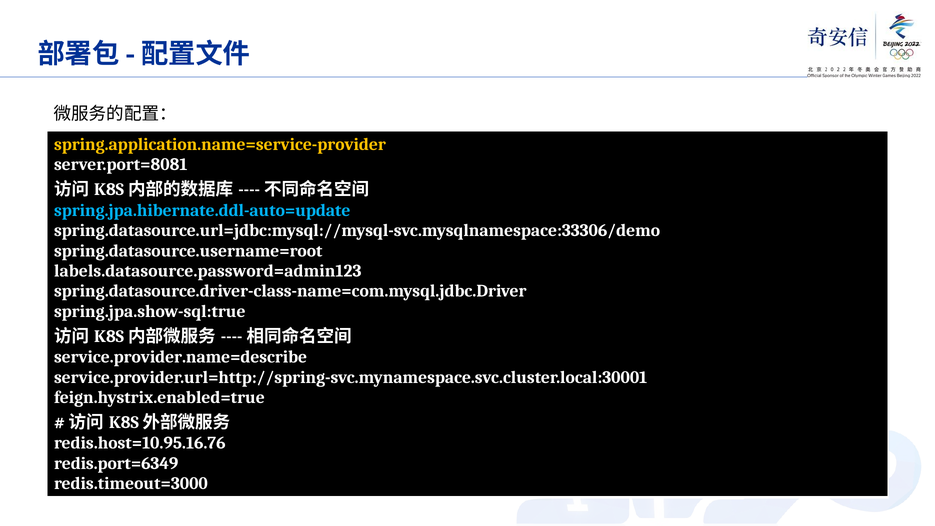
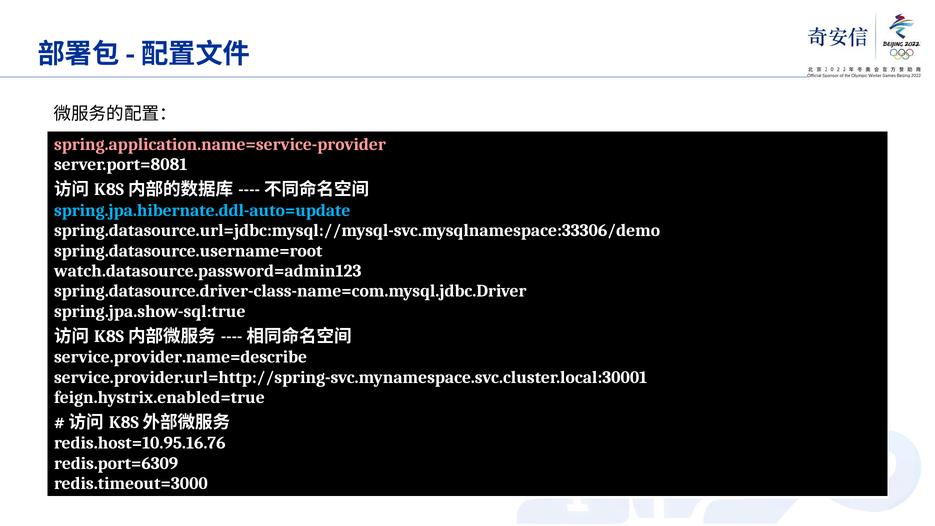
spring.application.name=service-provider colour: yellow -> pink
labels.datasource.password=admin123: labels.datasource.password=admin123 -> watch.datasource.password=admin123
redis.port=6349: redis.port=6349 -> redis.port=6309
